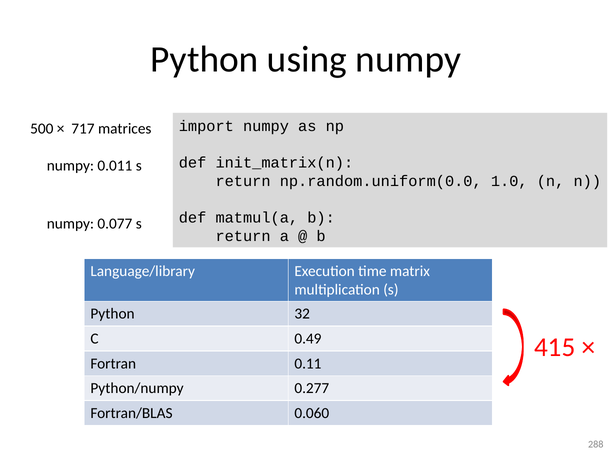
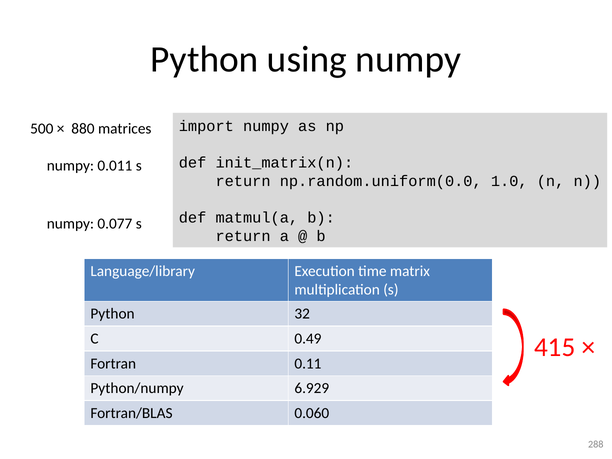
717: 717 -> 880
0.277: 0.277 -> 6.929
